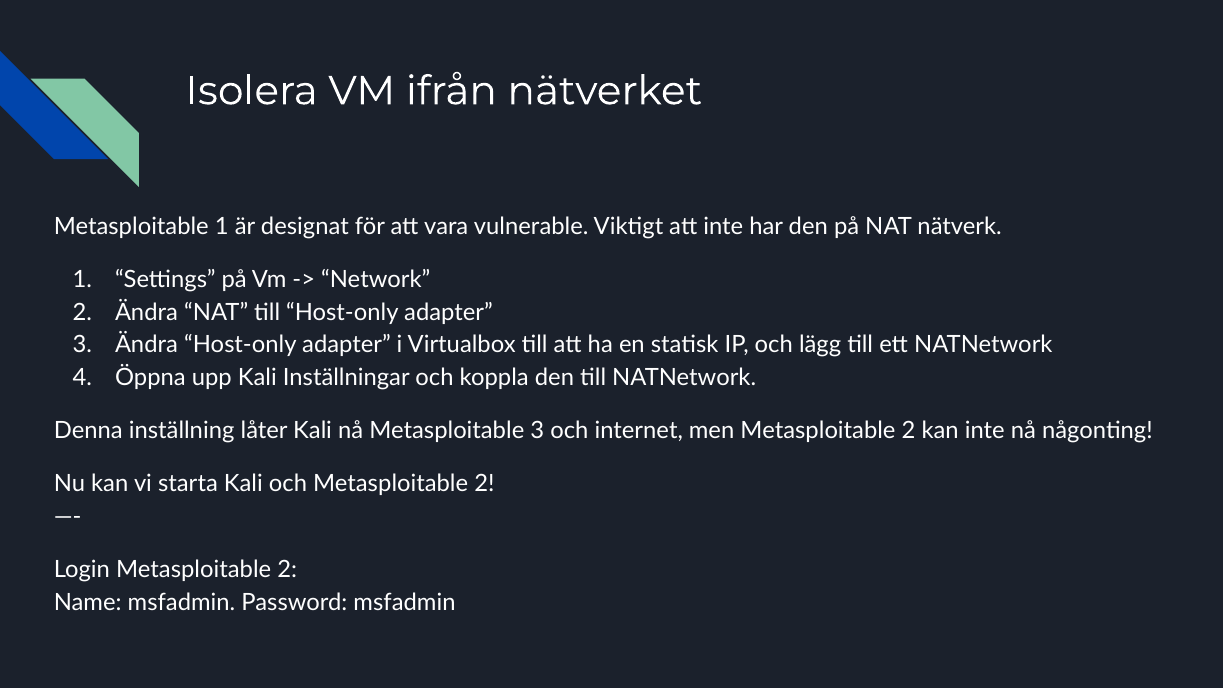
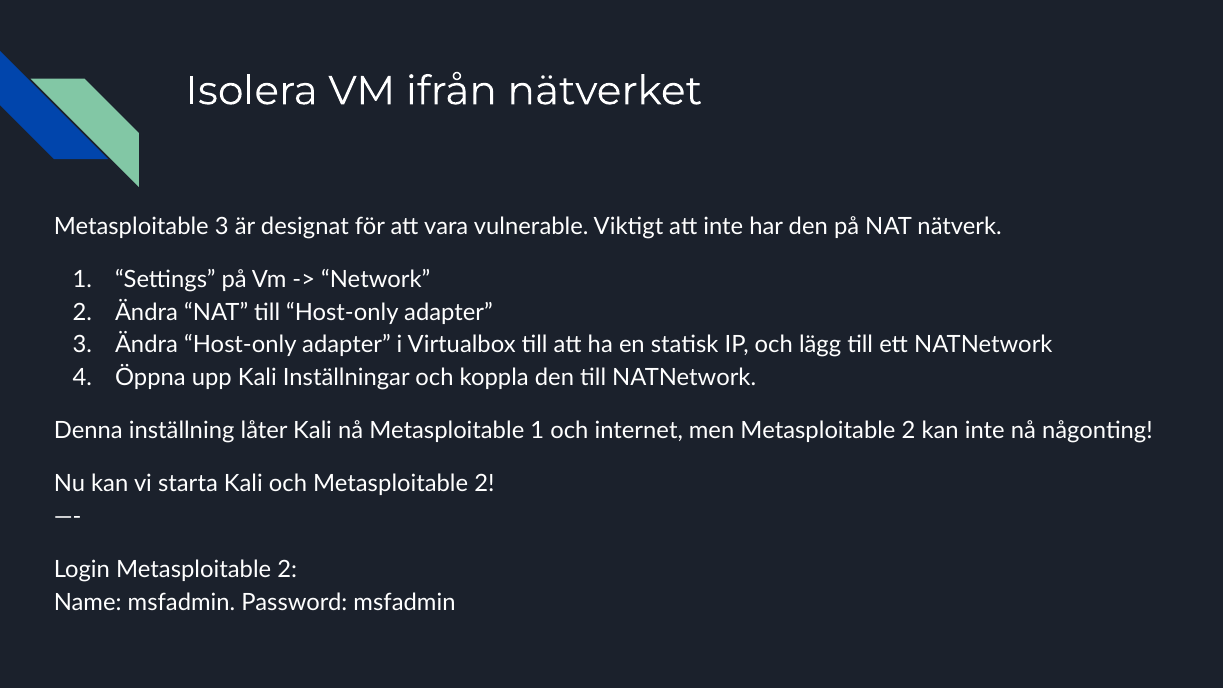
Metasploitable 1: 1 -> 3
Metasploitable 3: 3 -> 1
